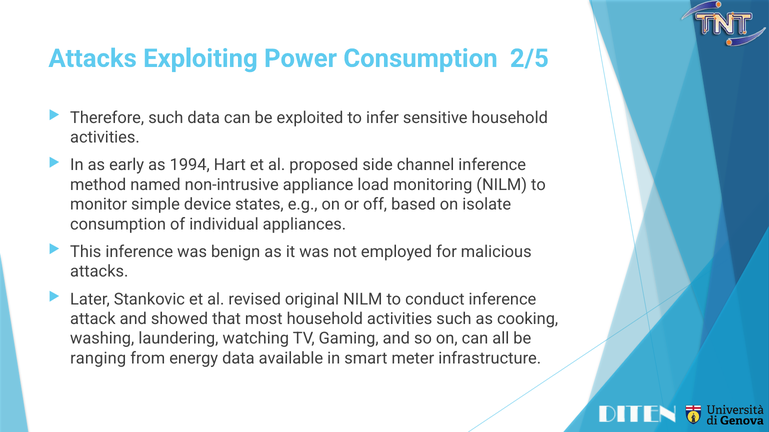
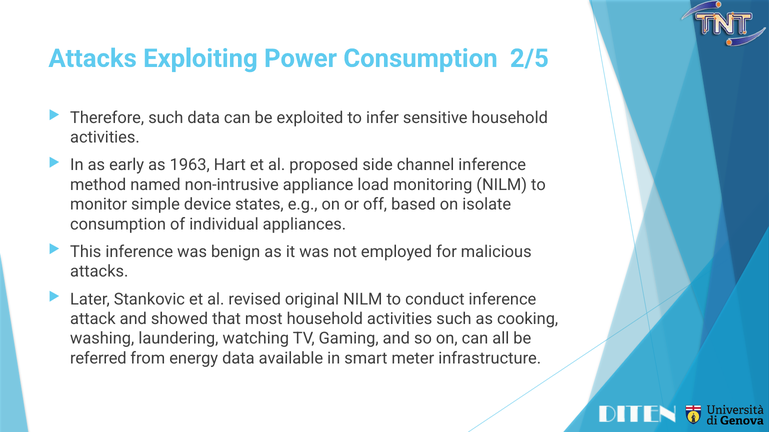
1994: 1994 -> 1963
ranging: ranging -> referred
